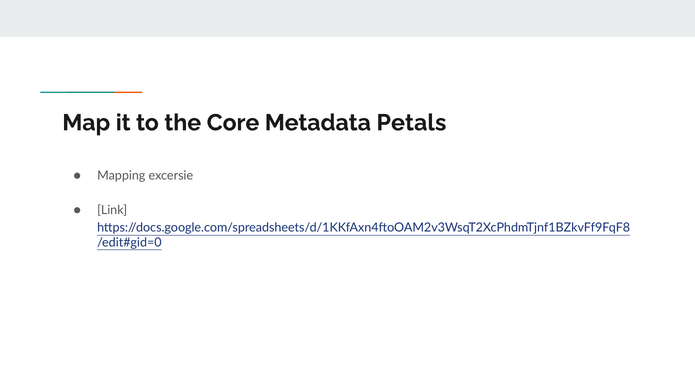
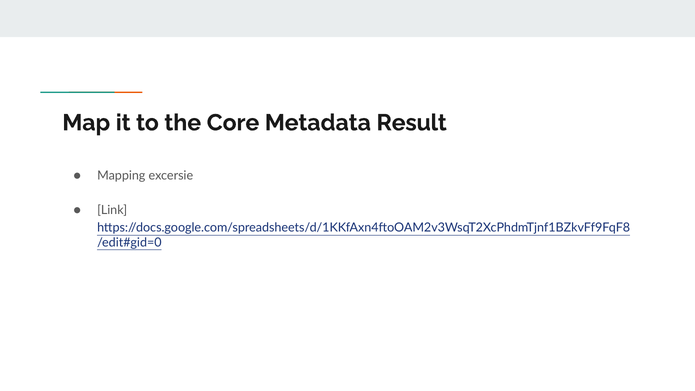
Petals: Petals -> Result
